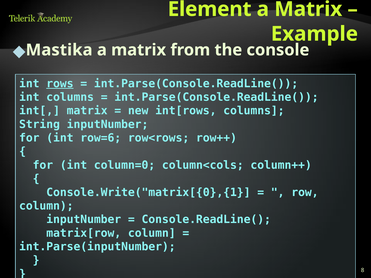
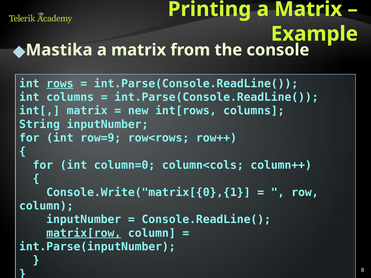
Element: Element -> Printing
row=6: row=6 -> row=9
matrix[row underline: none -> present
